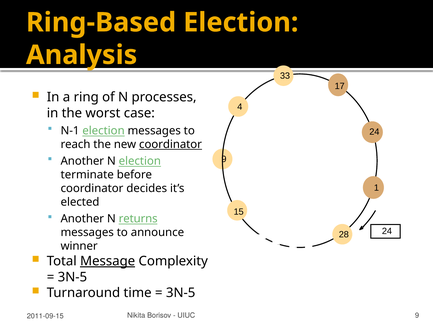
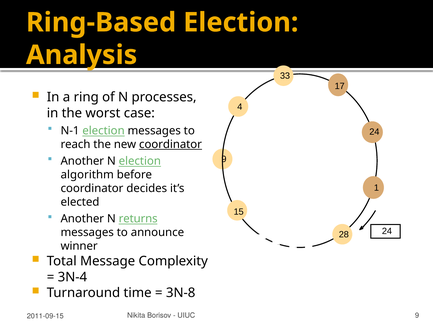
terminate: terminate -> algorithm
Message underline: present -> none
3N-5 at (72, 277): 3N-5 -> 3N-4
3N-5 at (181, 293): 3N-5 -> 3N-8
